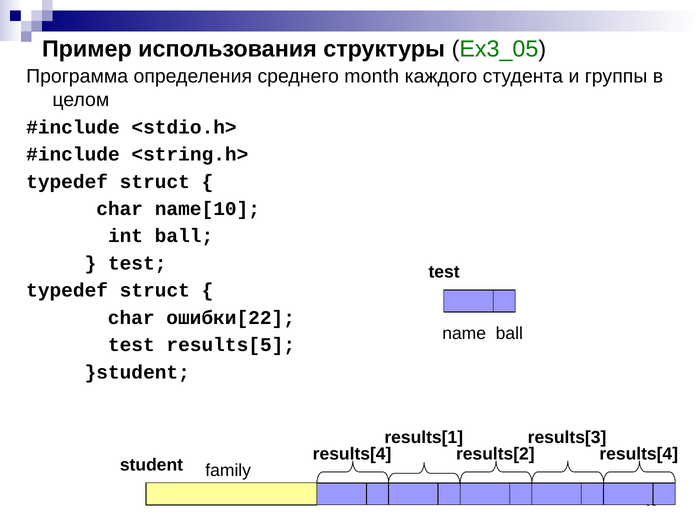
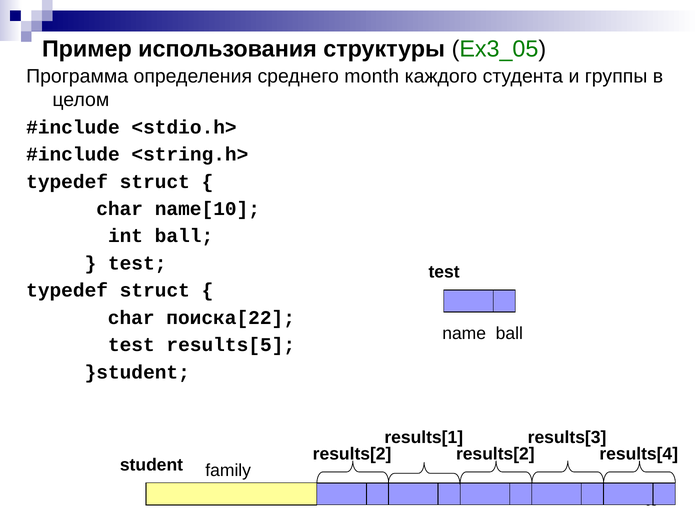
ошибки[22: ошибки[22 -> поиска[22
results[4 at (352, 454): results[4 -> results[2
